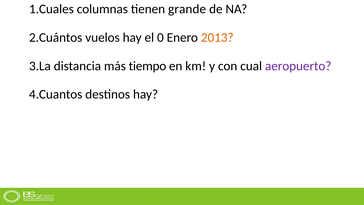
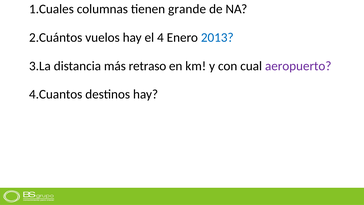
0: 0 -> 4
2013 colour: orange -> blue
tiempo: tiempo -> retraso
